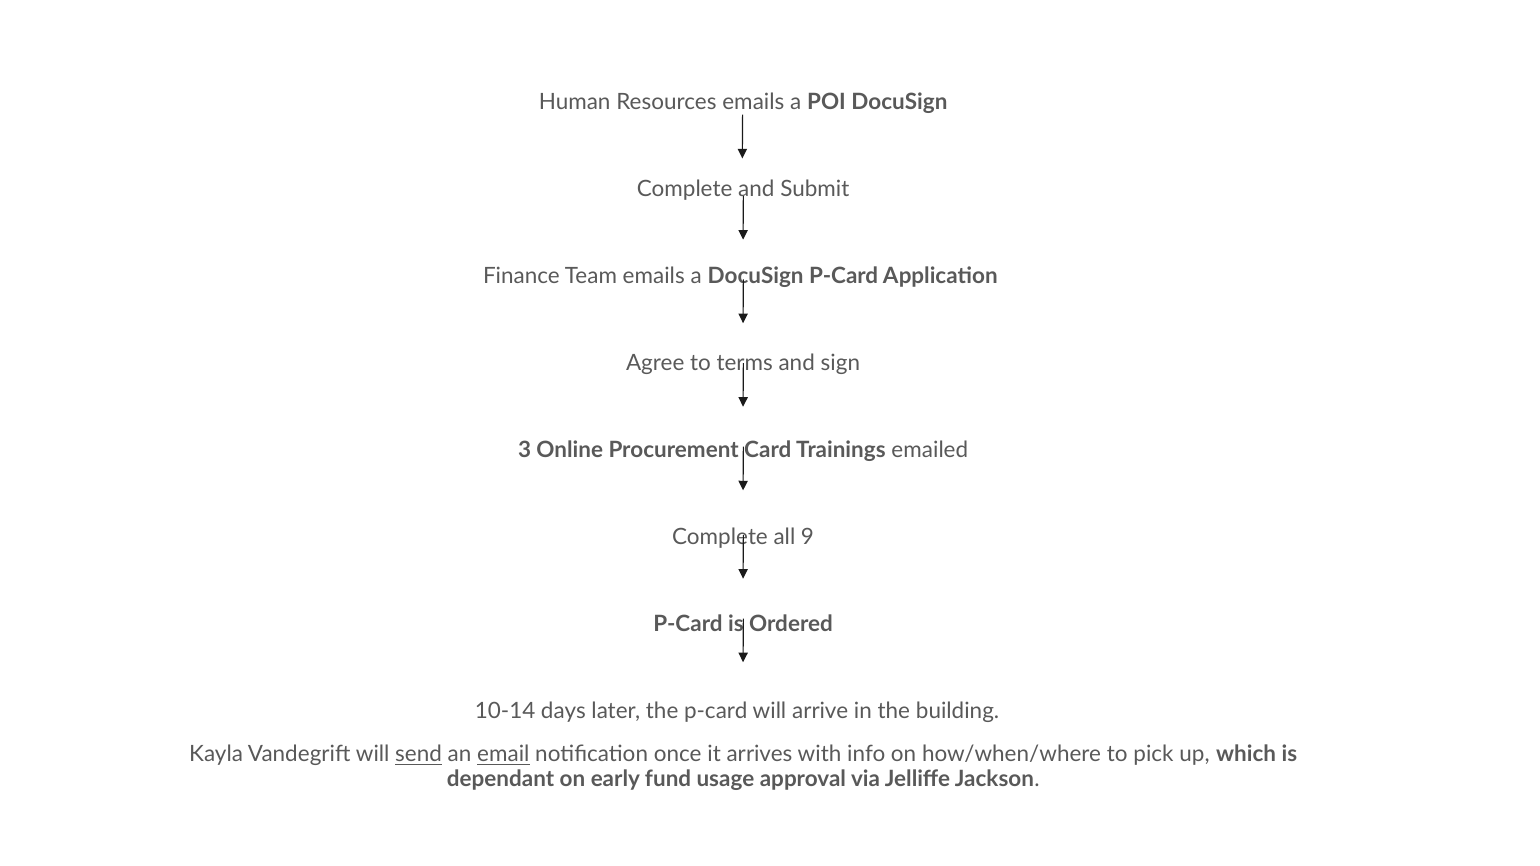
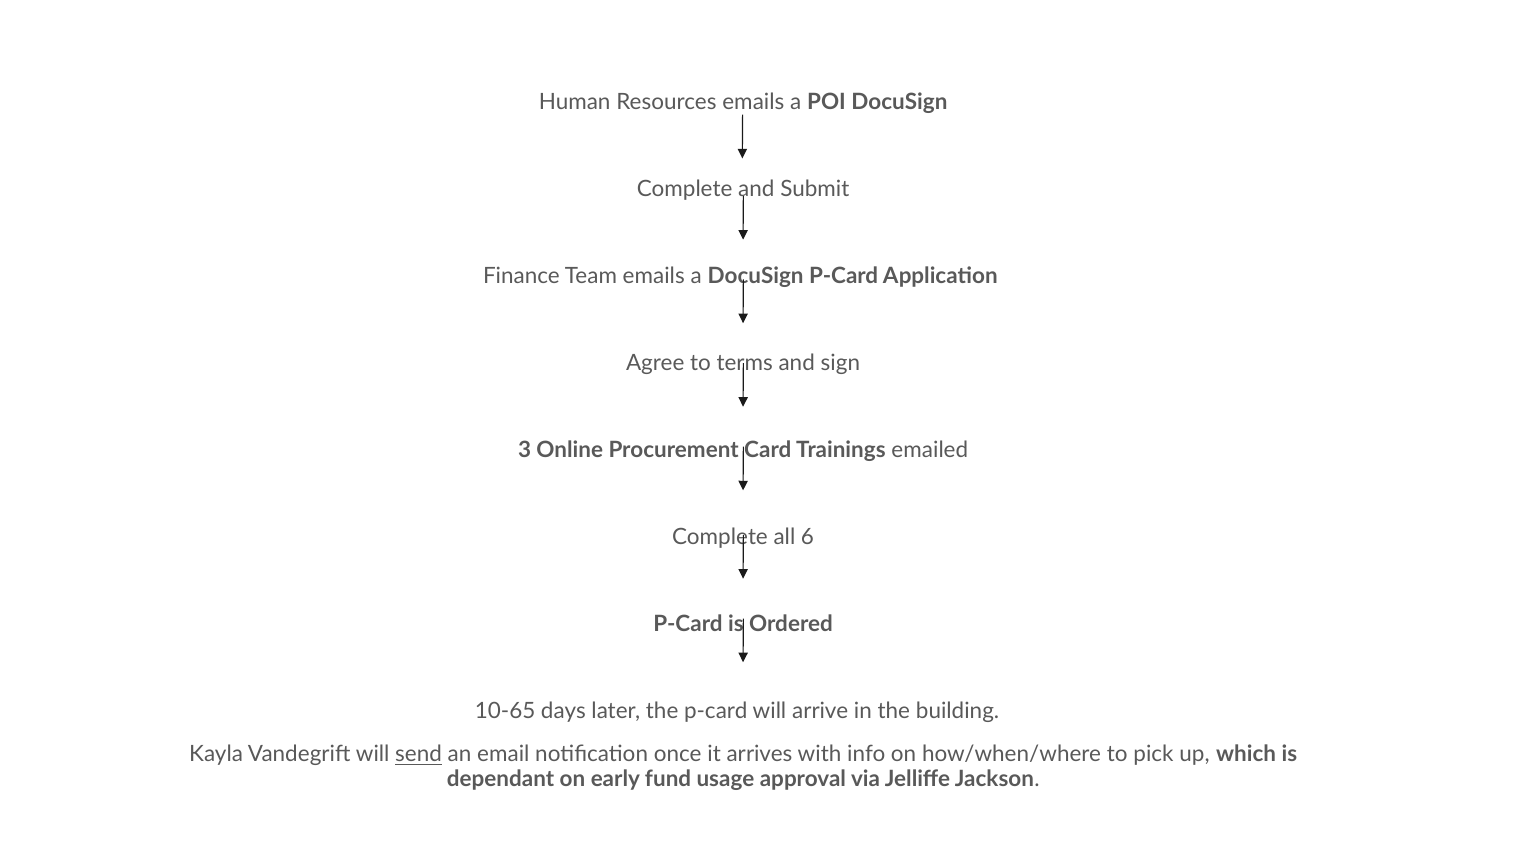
9: 9 -> 6
10-14: 10-14 -> 10-65
email underline: present -> none
